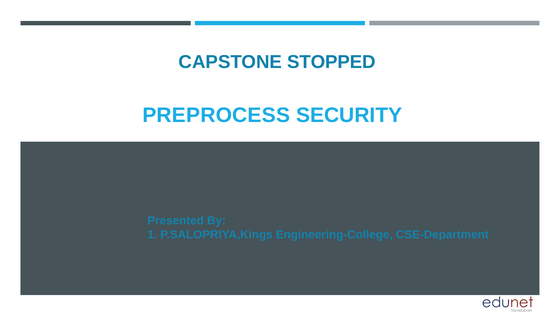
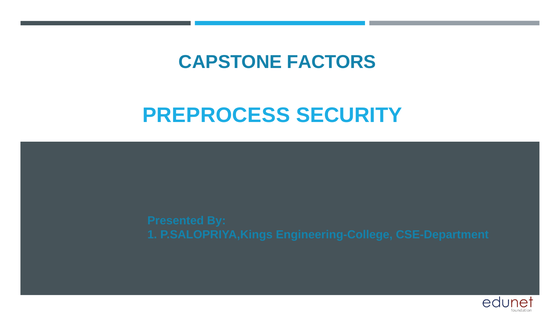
STOPPED: STOPPED -> FACTORS
